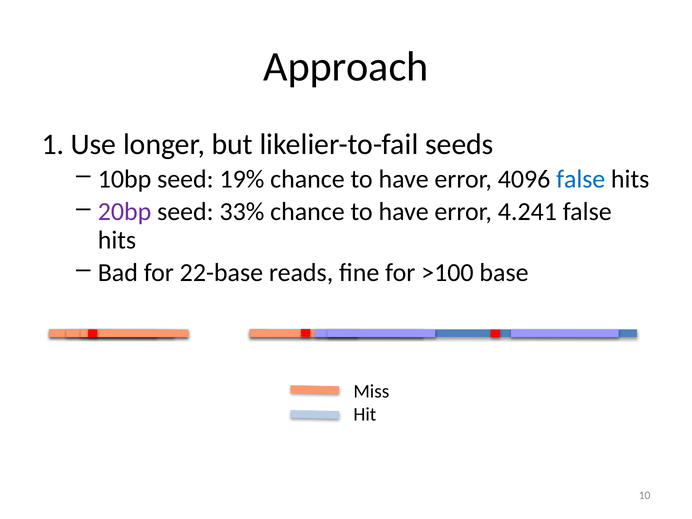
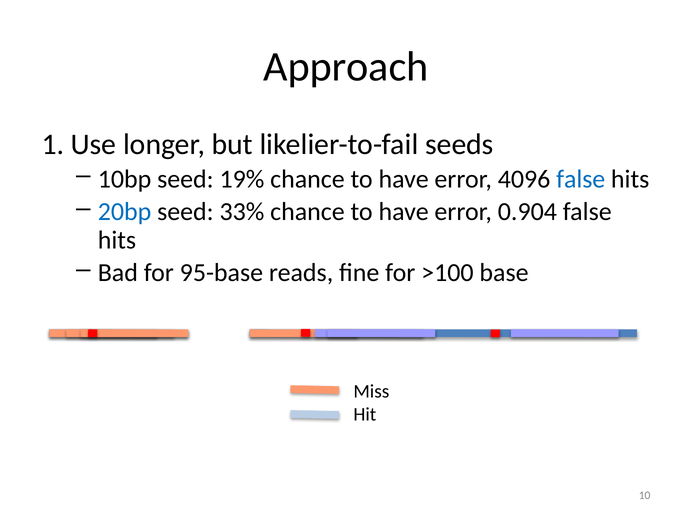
20bp colour: purple -> blue
4.241: 4.241 -> 0.904
22-base: 22-base -> 95-base
